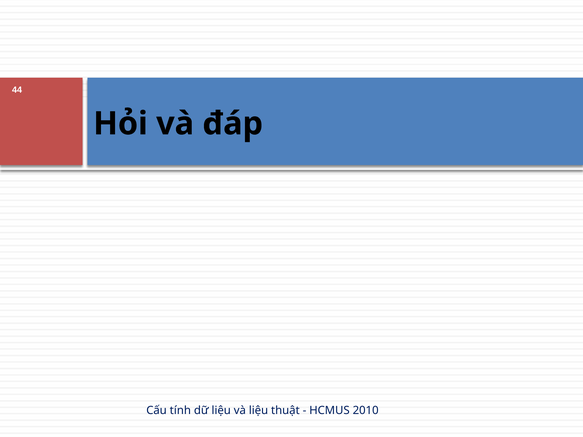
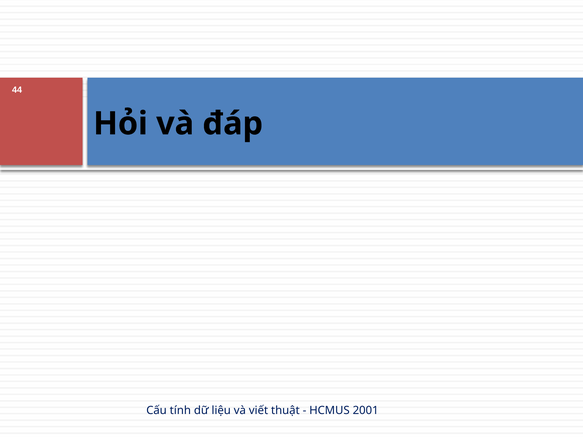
và liệu: liệu -> viết
2010: 2010 -> 2001
